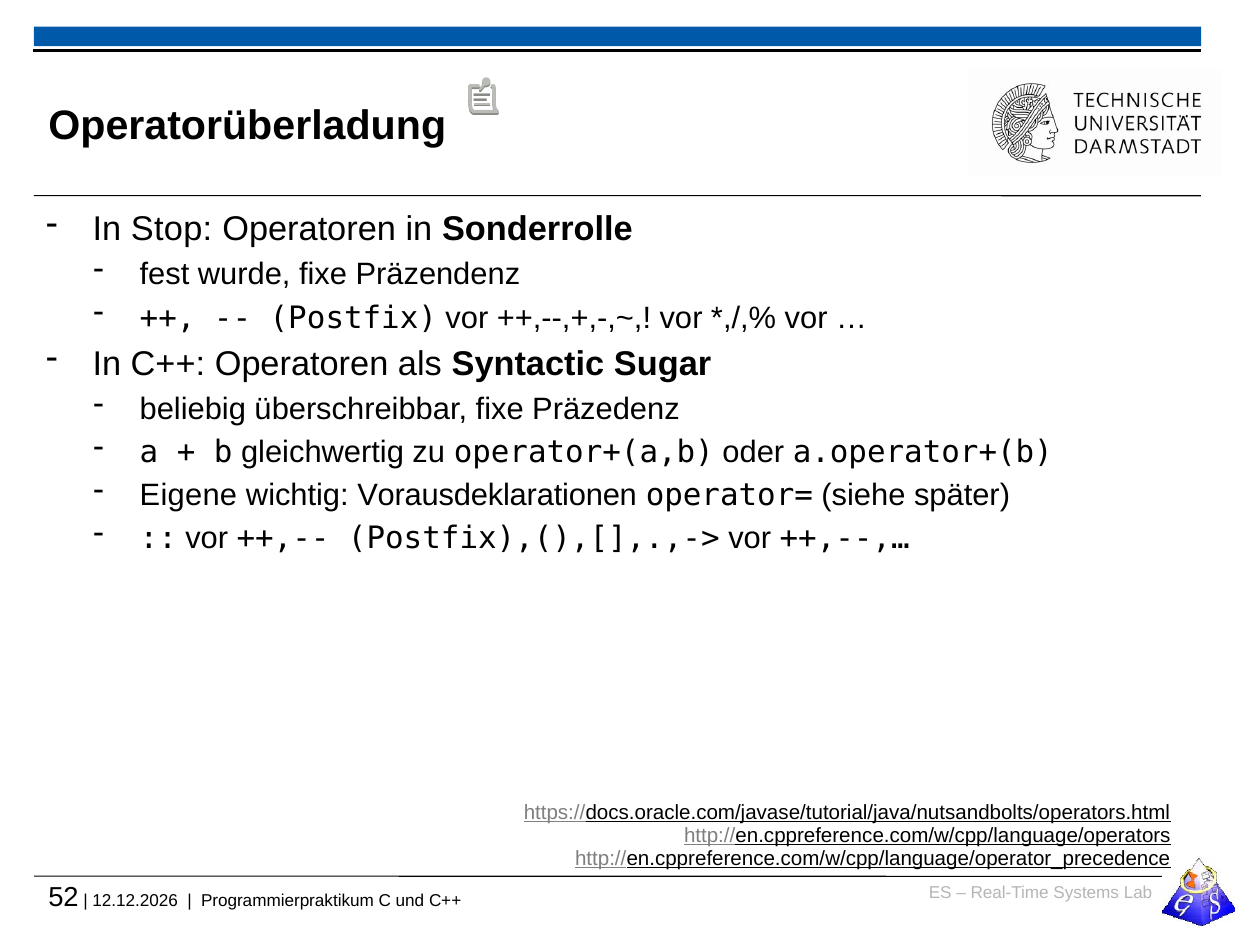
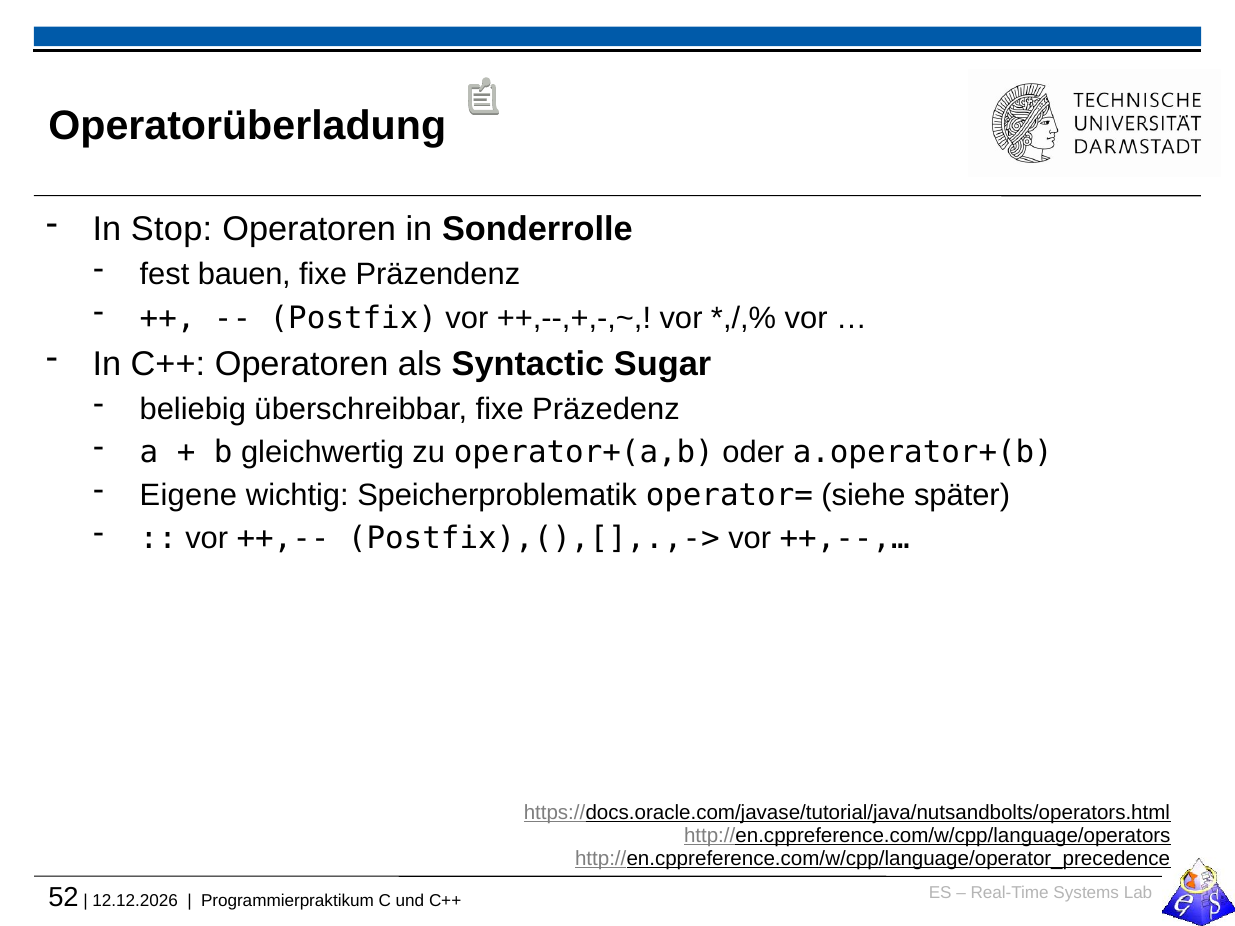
wurde: wurde -> bauen
Vorausdeklarationen: Vorausdeklarationen -> Speicherproblematik
